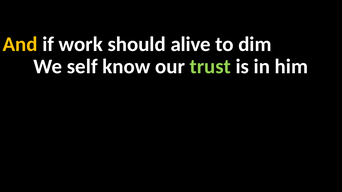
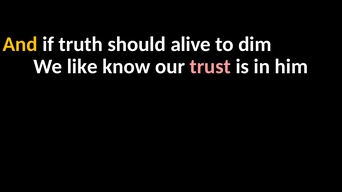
work: work -> truth
self: self -> like
trust colour: light green -> pink
